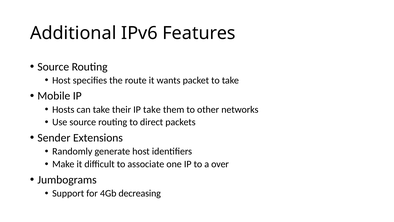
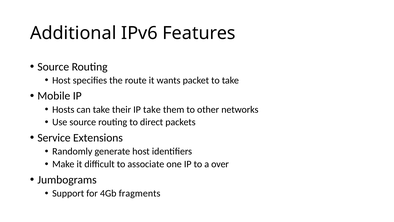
Sender: Sender -> Service
decreasing: decreasing -> fragments
